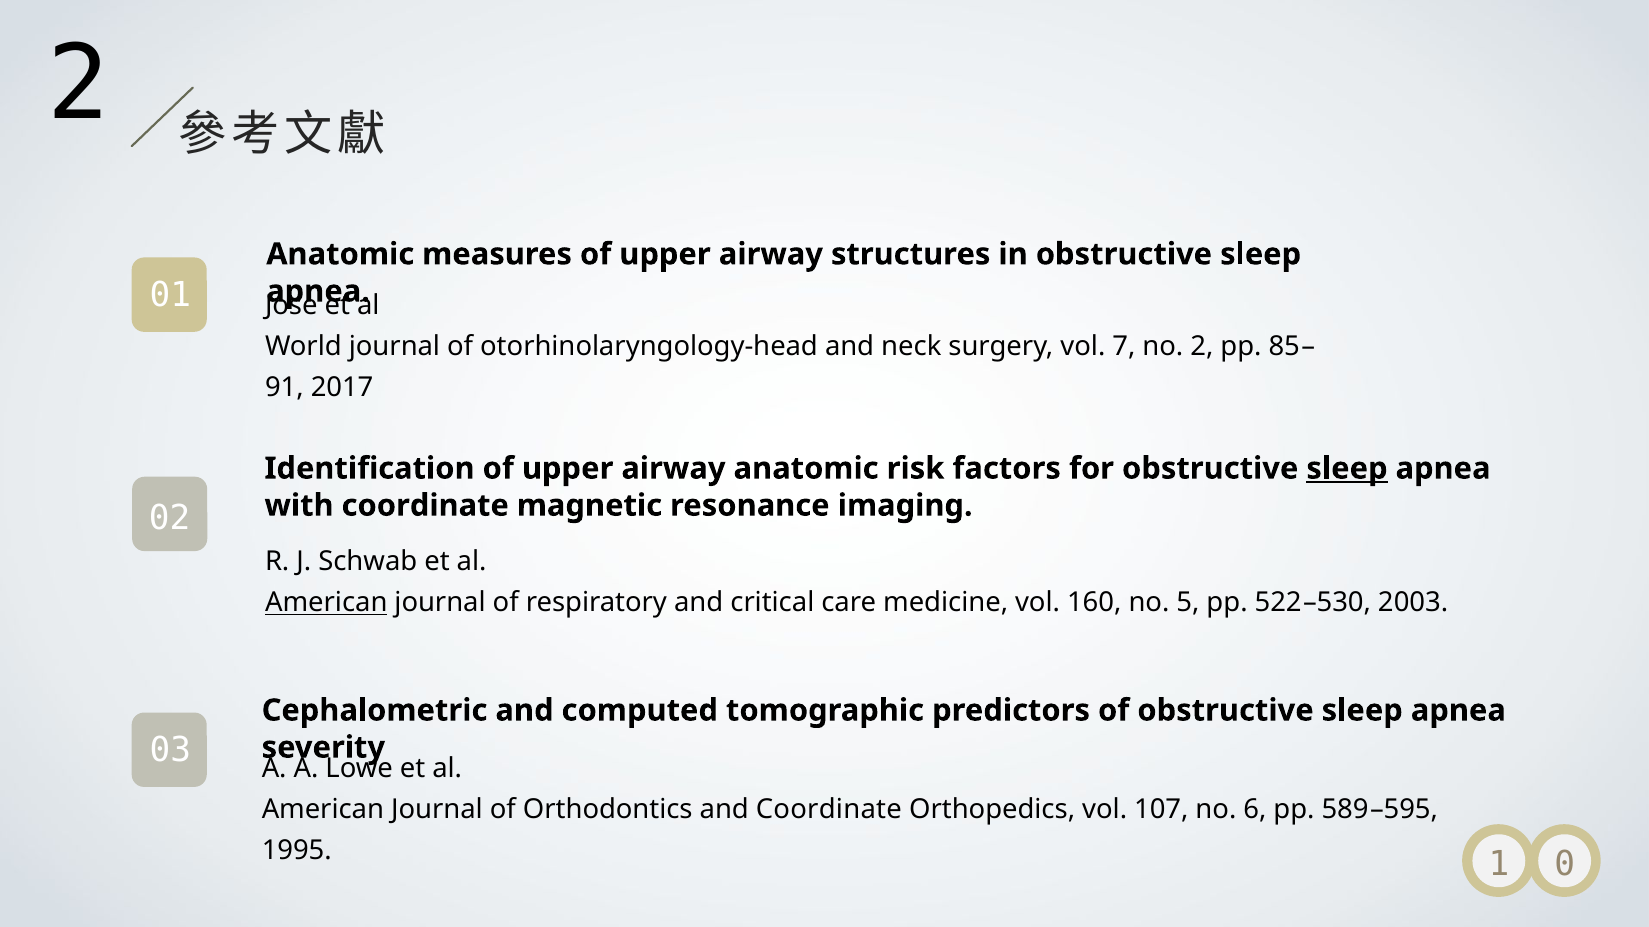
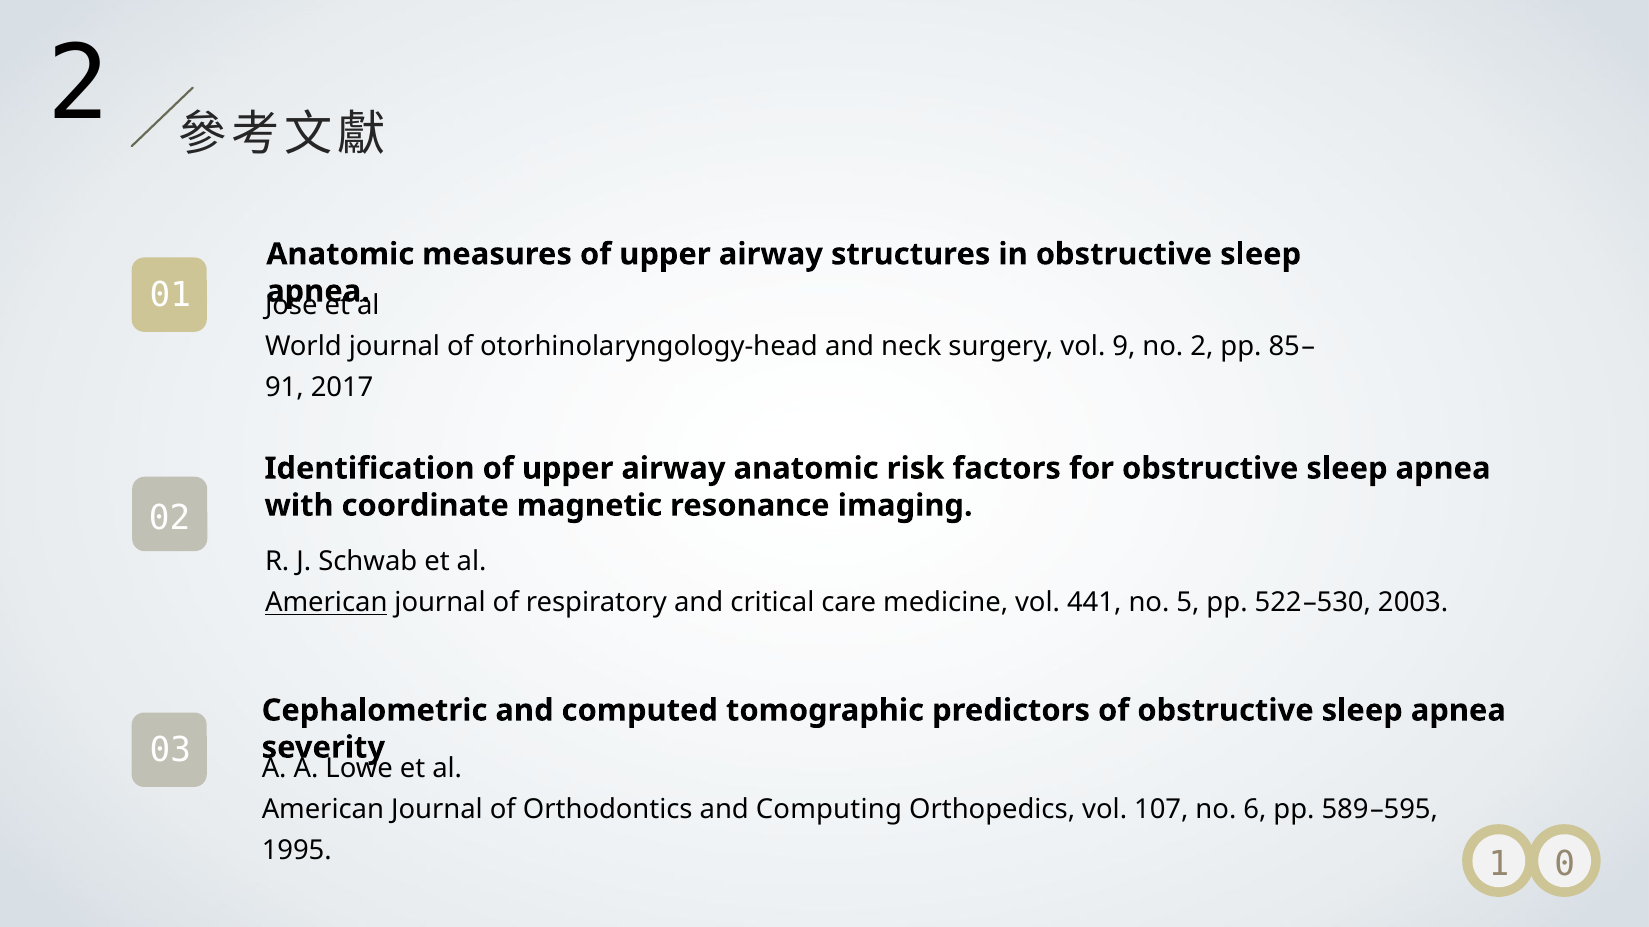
7: 7 -> 9
sleep at (1347, 469) underline: present -> none
160: 160 -> 441
and Coordinate: Coordinate -> Computing
